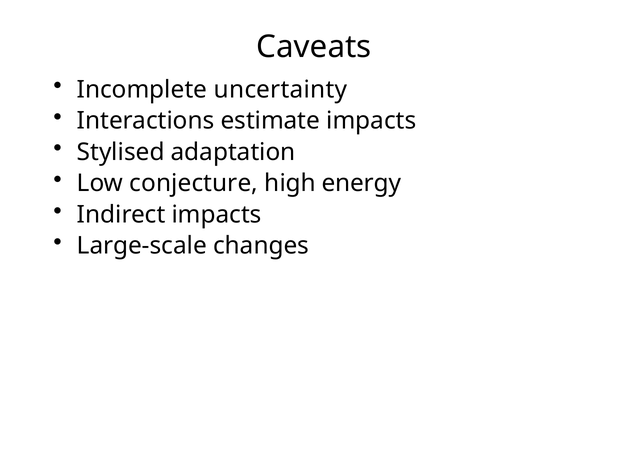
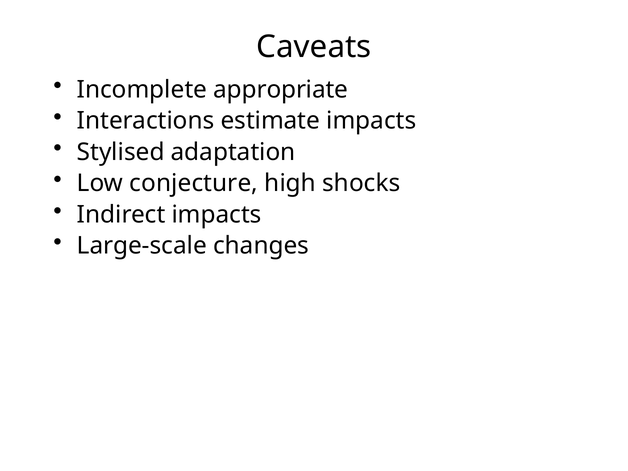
uncertainty: uncertainty -> appropriate
energy: energy -> shocks
